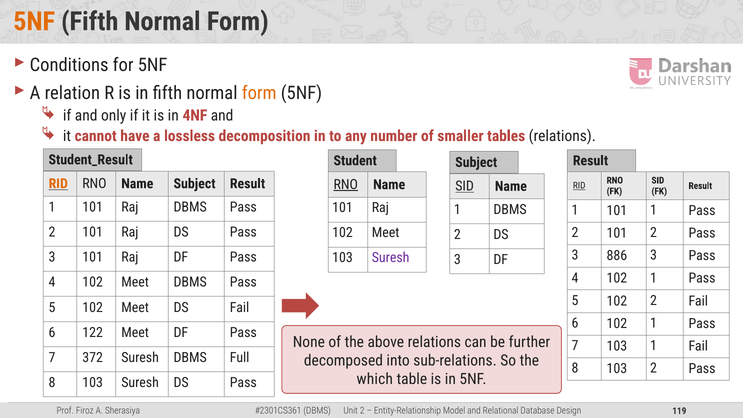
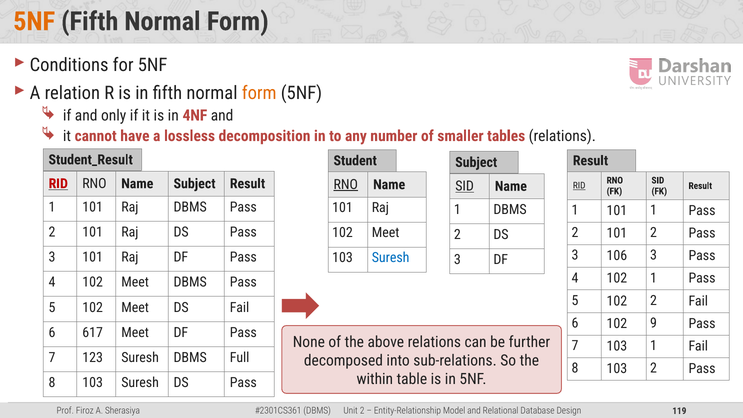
RID at (58, 184) colour: orange -> red
886: 886 -> 106
Suresh at (391, 258) colour: purple -> blue
6 102 1: 1 -> 9
122: 122 -> 617
372: 372 -> 123
which: which -> within
